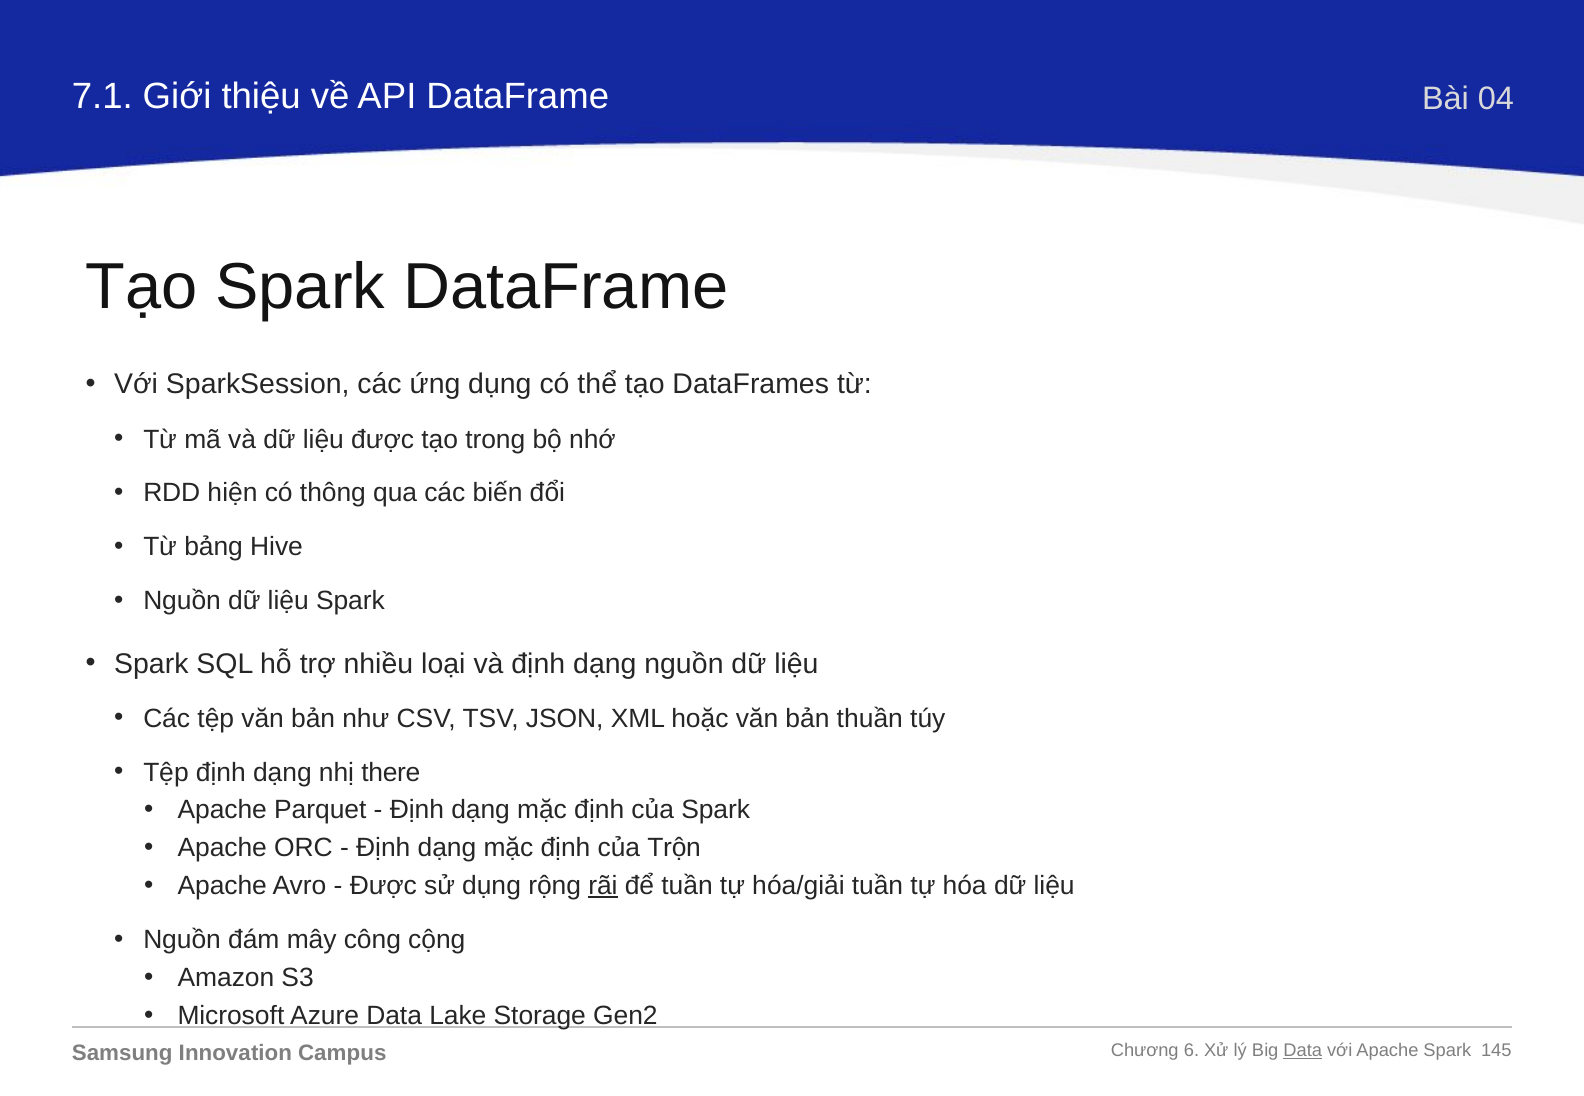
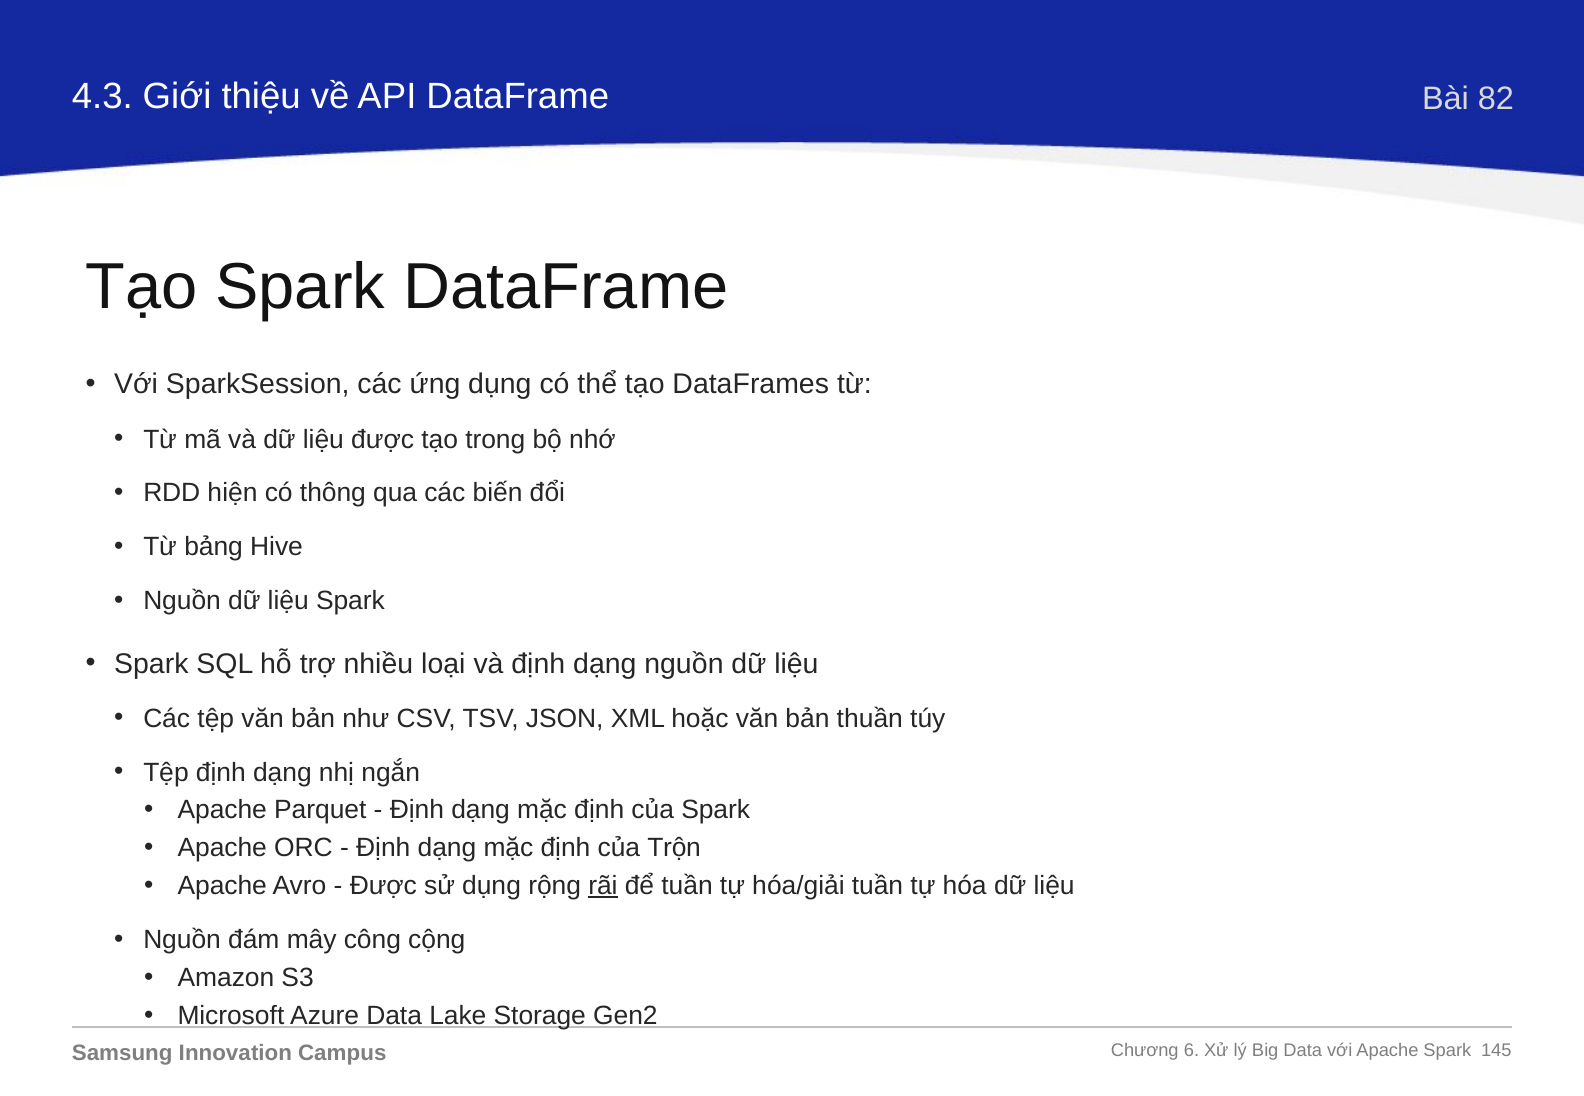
7.1: 7.1 -> 4.3
04: 04 -> 82
there: there -> ngắn
Data at (1303, 1051) underline: present -> none
